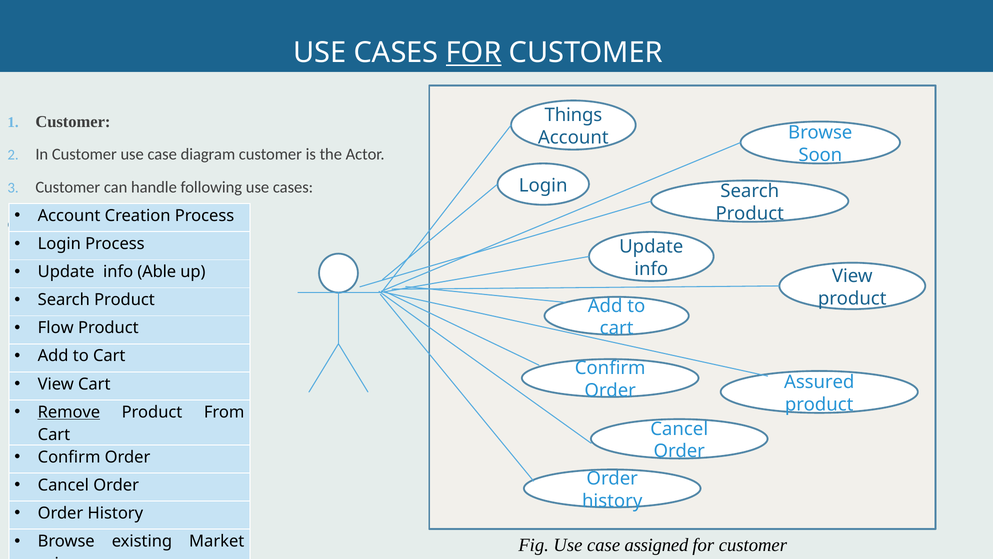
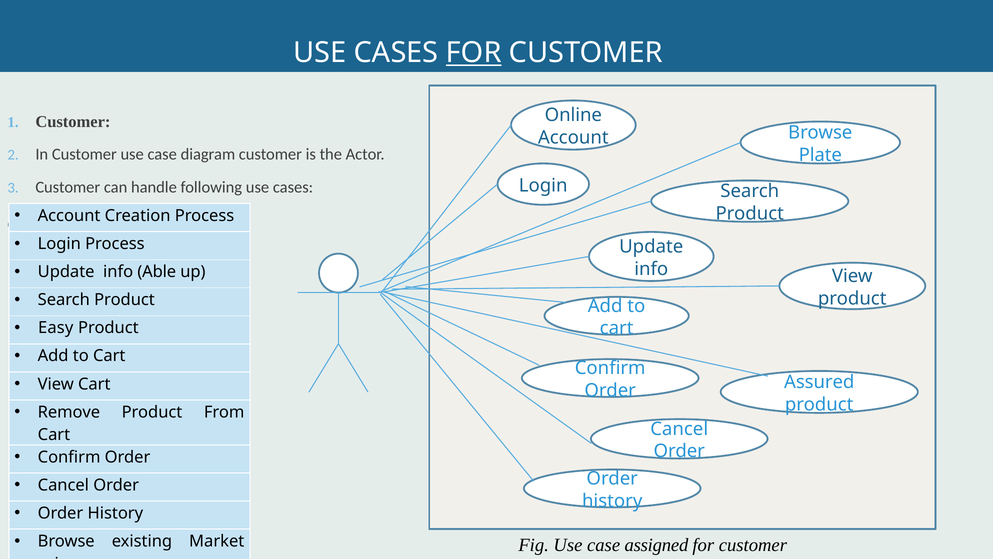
Things: Things -> Online
Soon: Soon -> Plate
Flow: Flow -> Easy
Remove underline: present -> none
